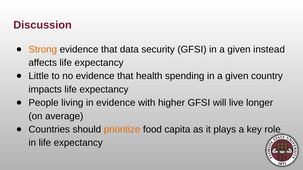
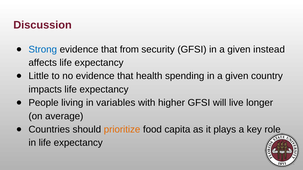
Strong colour: orange -> blue
data: data -> from
in evidence: evidence -> variables
